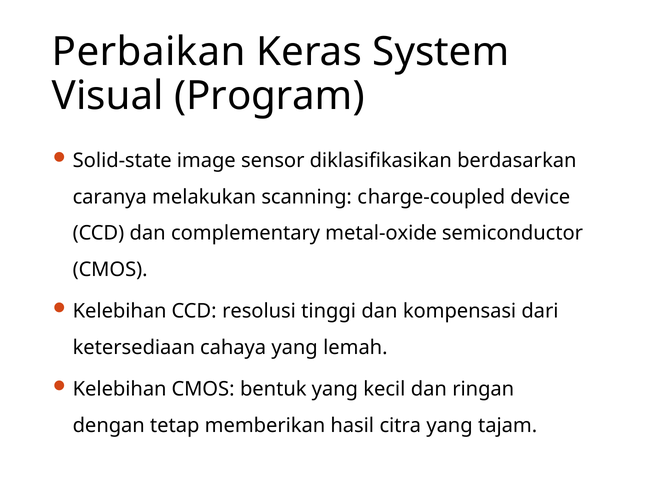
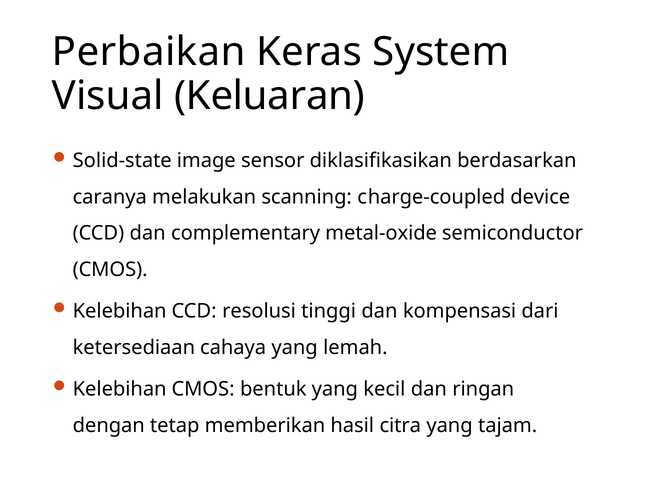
Program: Program -> Keluaran
